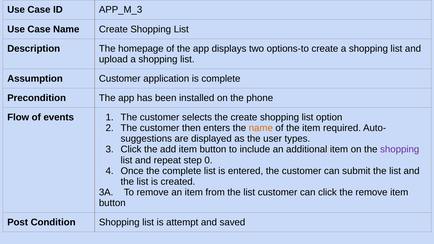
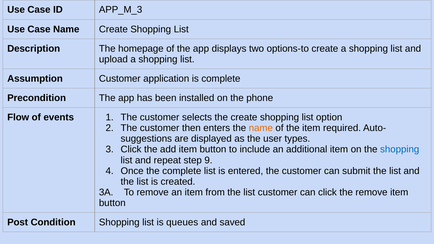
shopping at (400, 150) colour: purple -> blue
0: 0 -> 9
attempt: attempt -> queues
